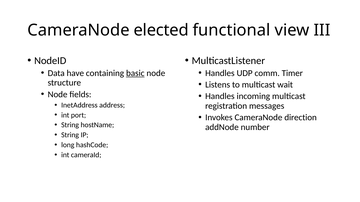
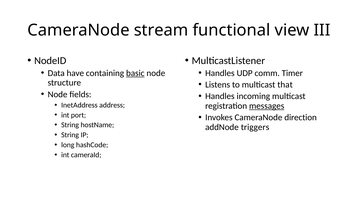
elected: elected -> stream
wait: wait -> that
messages underline: none -> present
number: number -> triggers
